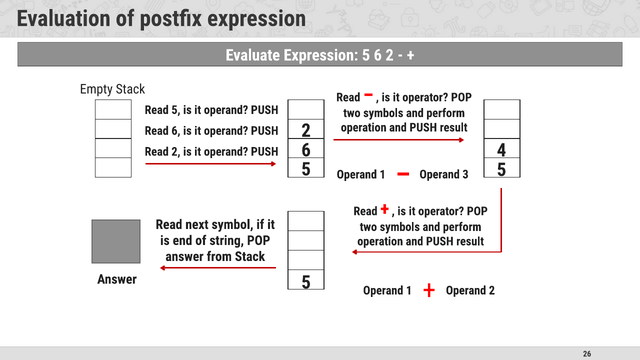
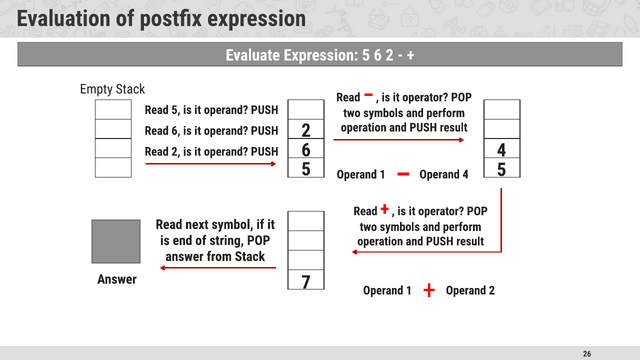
Operand 3: 3 -> 4
Answer 5: 5 -> 7
